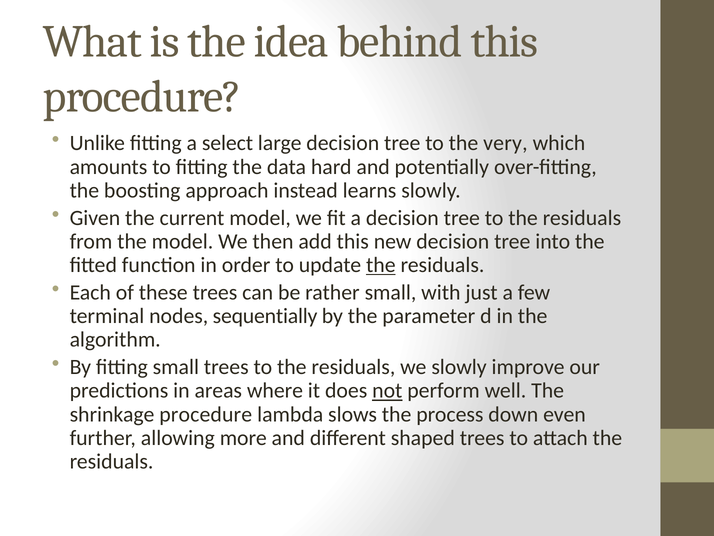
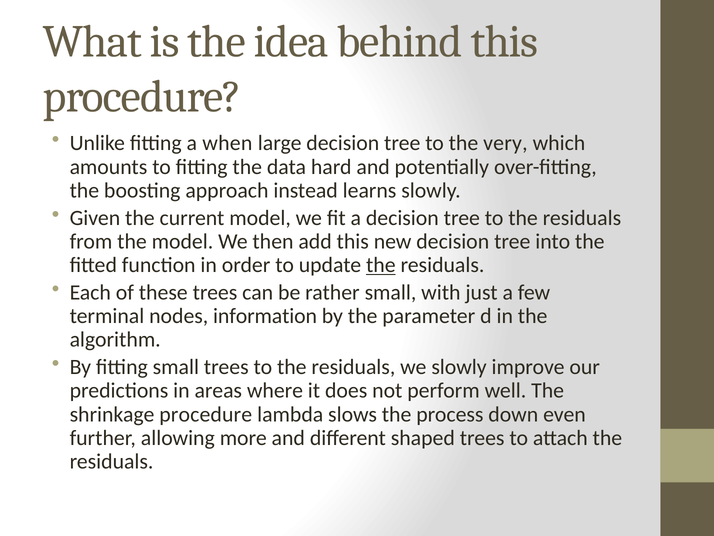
select: select -> when
sequentially: sequentially -> information
not underline: present -> none
